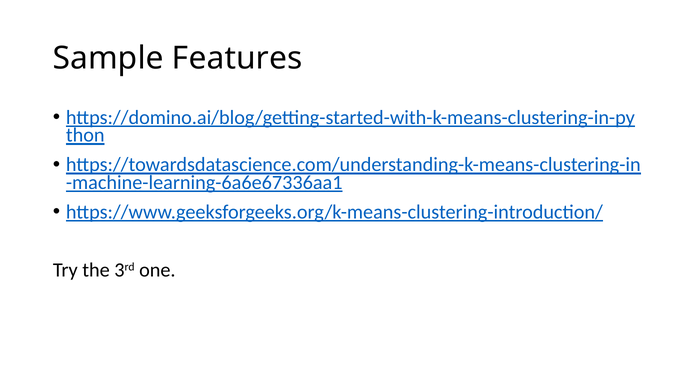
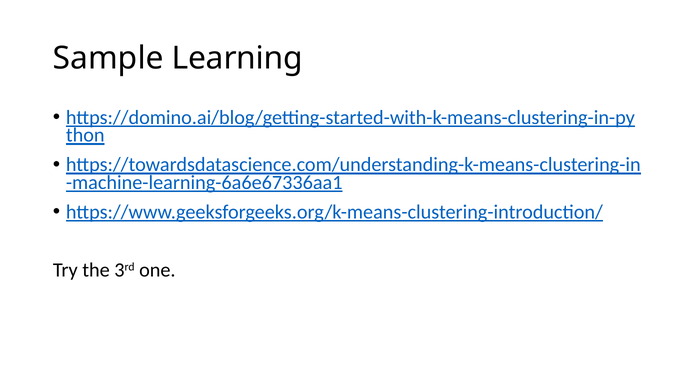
Features: Features -> Learning
